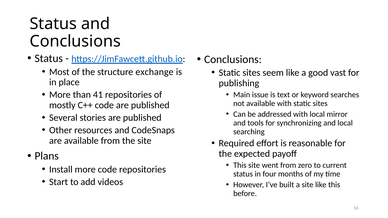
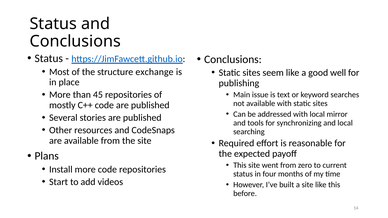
vast: vast -> well
41: 41 -> 45
